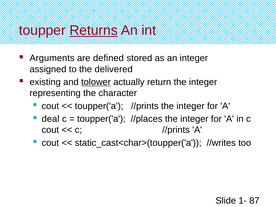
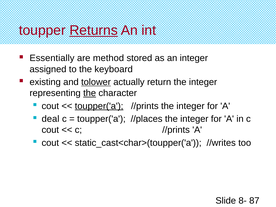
Arguments: Arguments -> Essentially
defined: defined -> method
delivered: delivered -> keyboard
the at (90, 93) underline: none -> present
toupper('a at (99, 106) underline: none -> present
1-: 1- -> 8-
